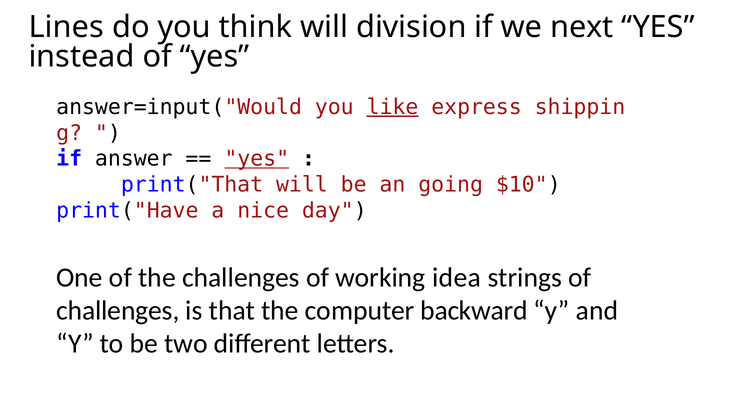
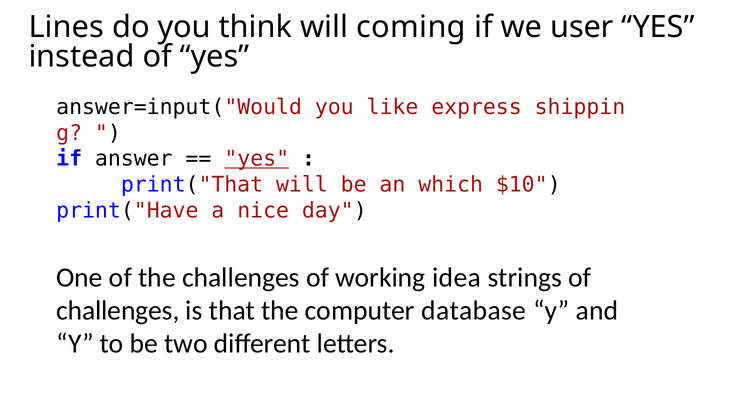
division: division -> coming
next: next -> user
like underline: present -> none
going: going -> which
backward: backward -> database
